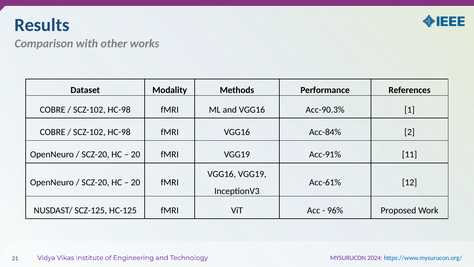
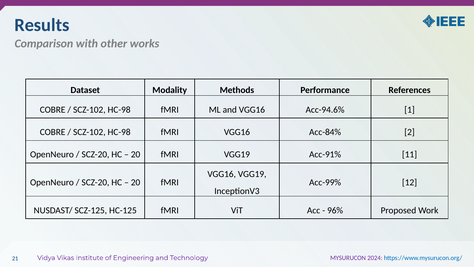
Acc-90.3%: Acc-90.3% -> Acc-94.6%
Acc-61%: Acc-61% -> Acc-99%
